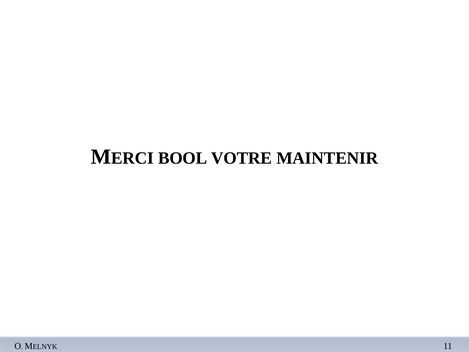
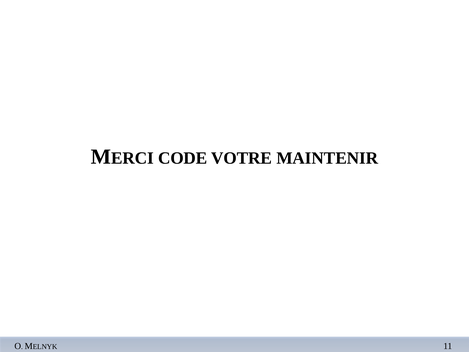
BOOL: BOOL -> CODE
